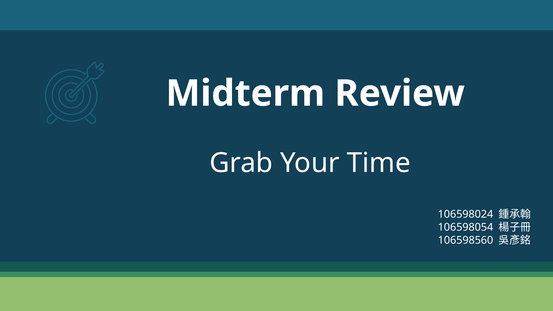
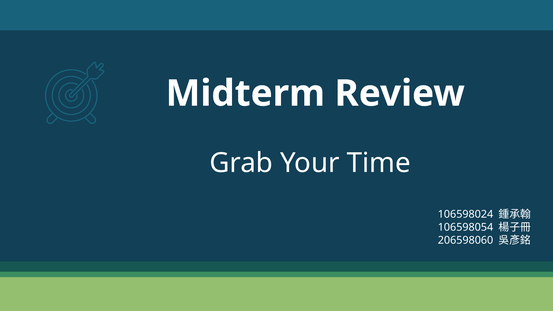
106598560: 106598560 -> 206598060
